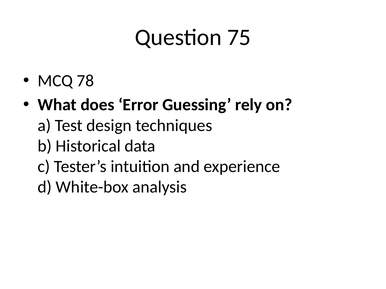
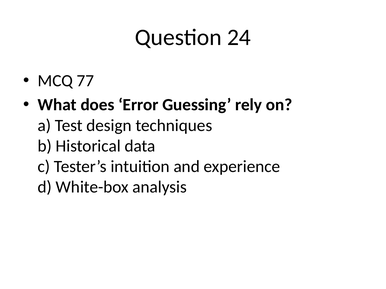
75: 75 -> 24
78: 78 -> 77
